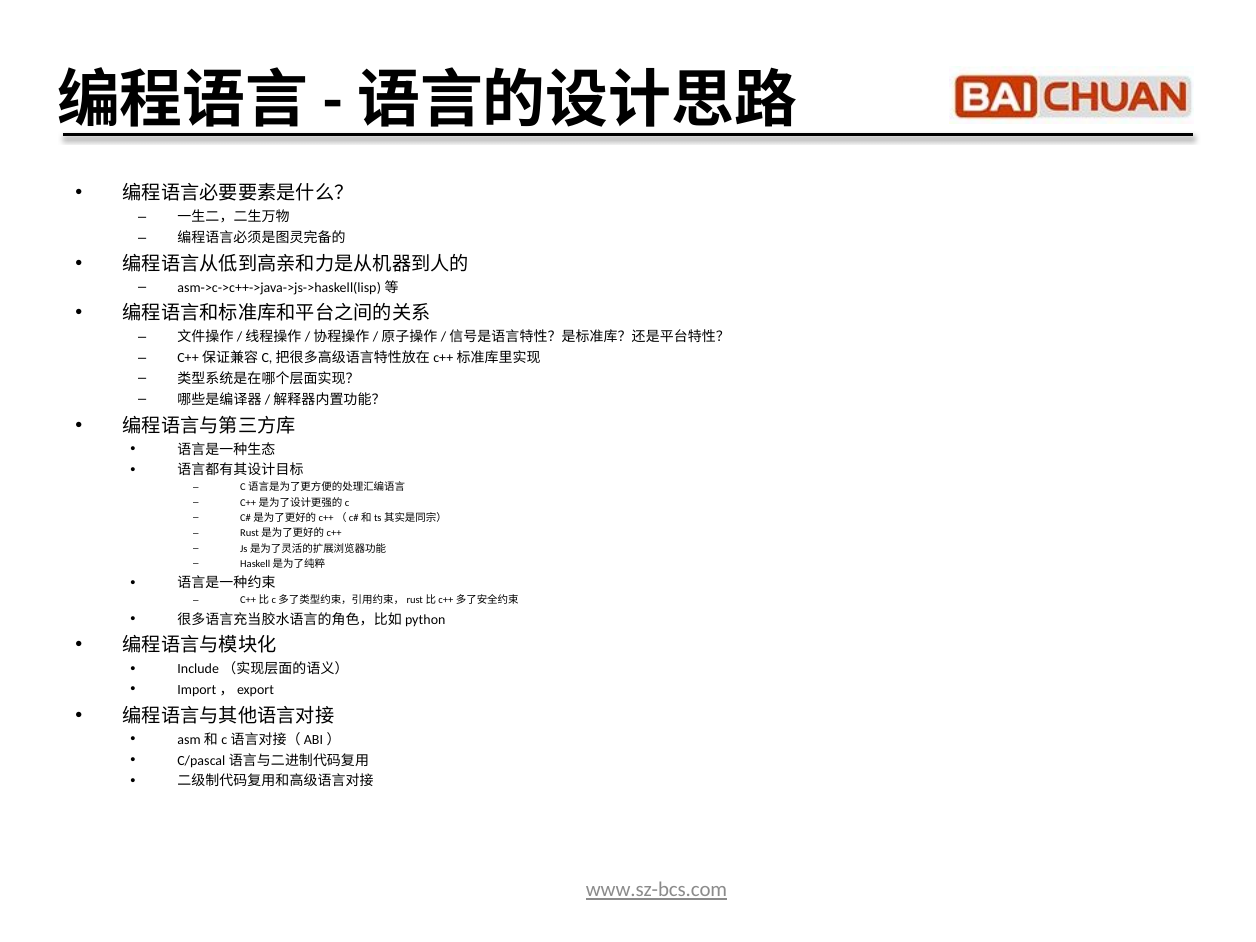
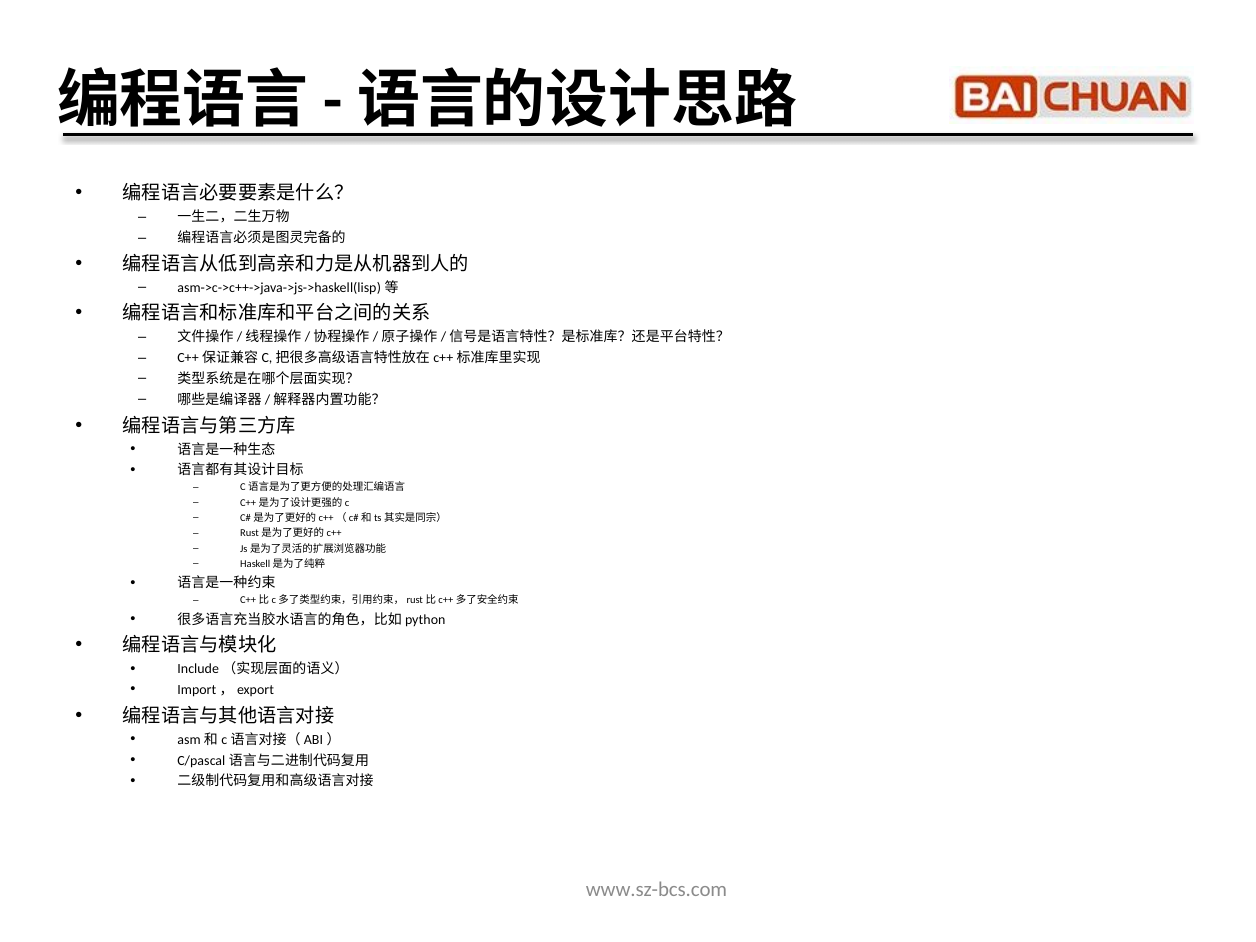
www.sz-bcs.com underline: present -> none
